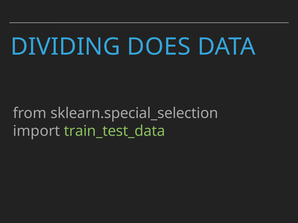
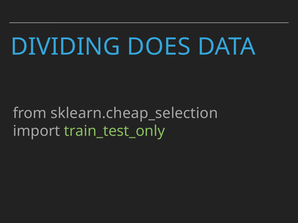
sklearn.special_selection: sklearn.special_selection -> sklearn.cheap_selection
train_test_data: train_test_data -> train_test_only
